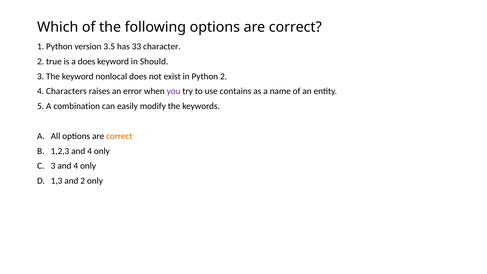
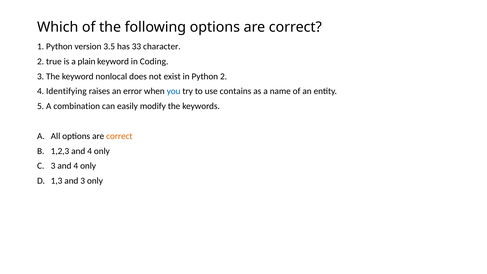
a does: does -> plain
Should: Should -> Coding
Characters: Characters -> Identifying
you colour: purple -> blue
and 2: 2 -> 3
